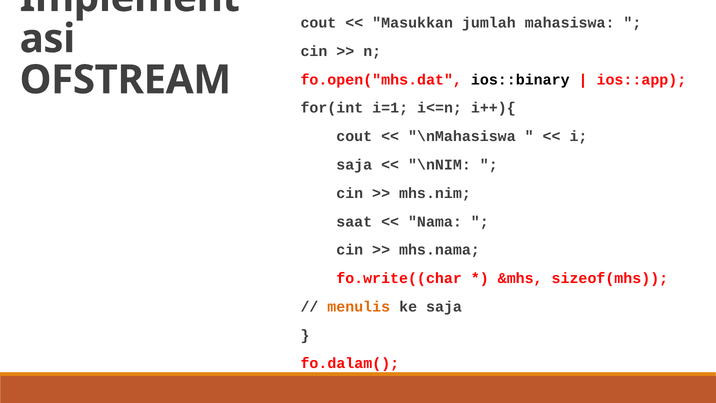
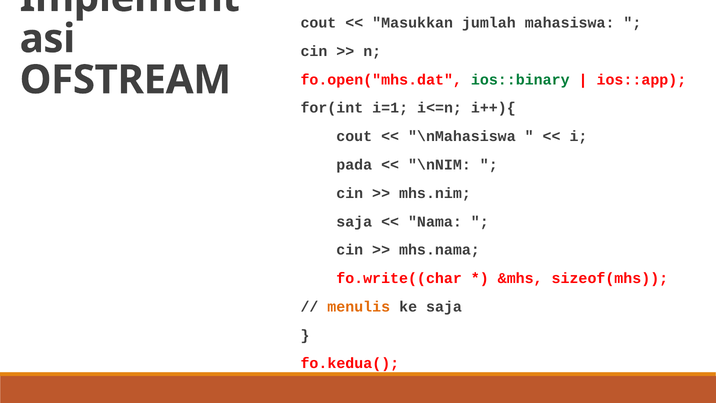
ios::binary colour: black -> green
saja at (354, 165): saja -> pada
saat at (354, 221): saat -> saja
fo.dalam(: fo.dalam( -> fo.kedua(
